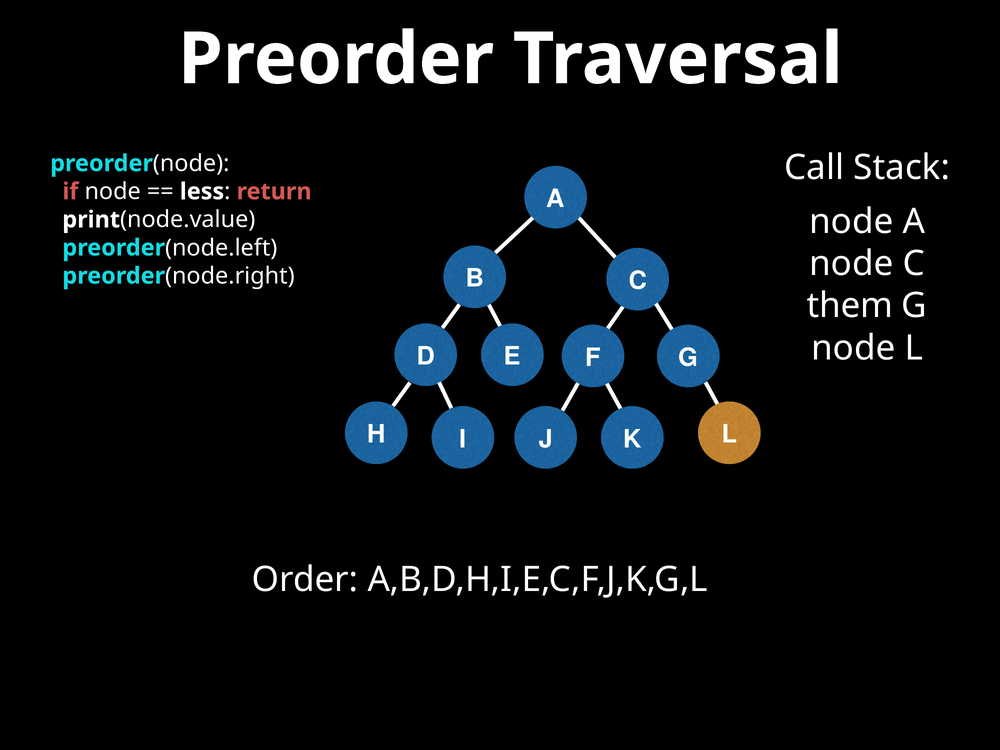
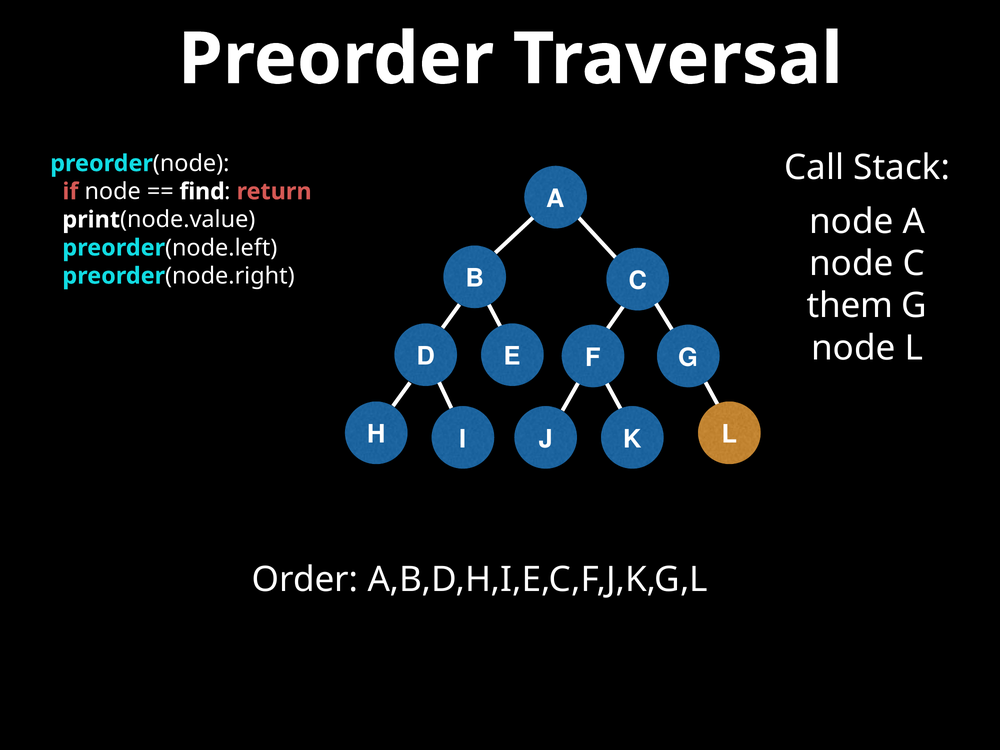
less: less -> find
